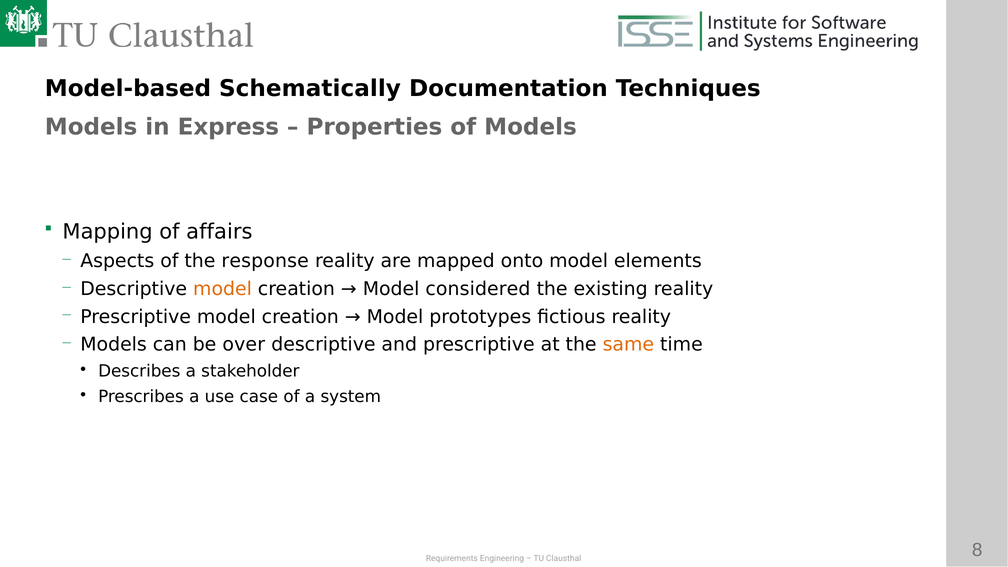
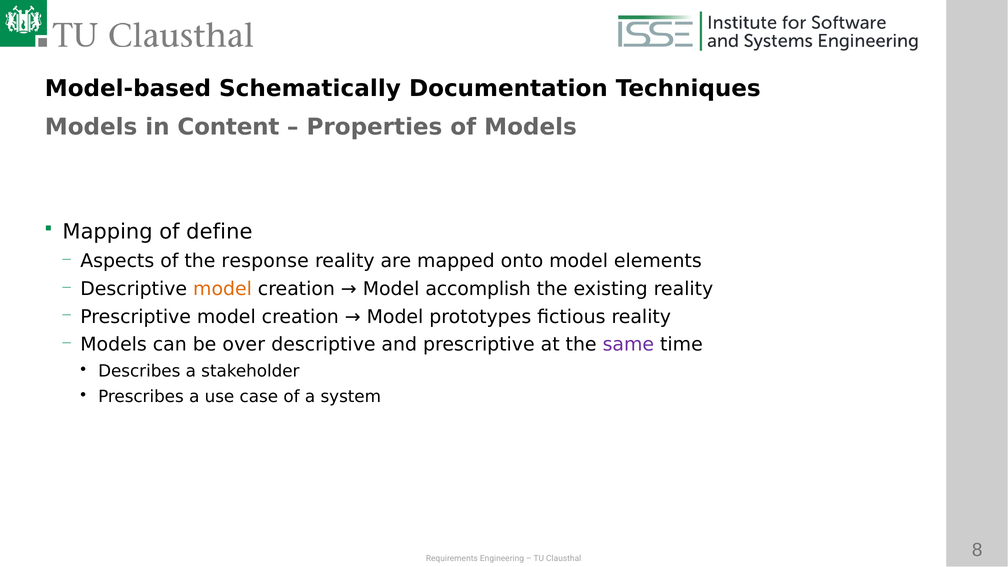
Express: Express -> Content
affairs: affairs -> define
considered: considered -> accomplish
same colour: orange -> purple
